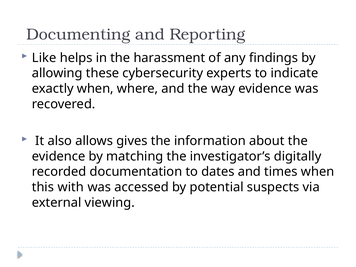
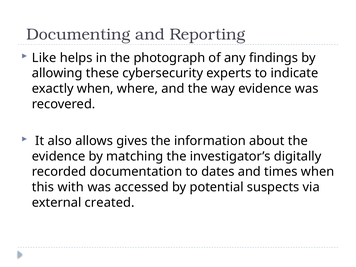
harassment: harassment -> photograph
viewing: viewing -> created
